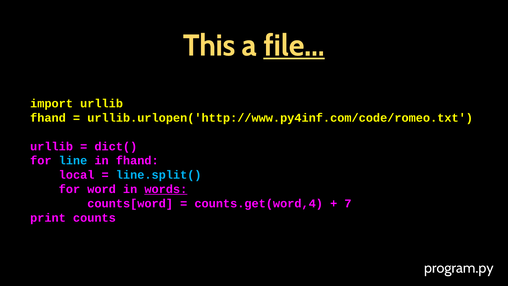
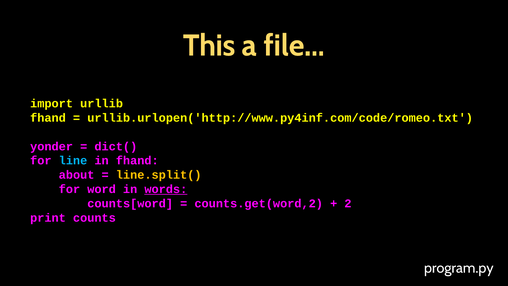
file underline: present -> none
urllib at (52, 146): urllib -> yonder
local: local -> about
line.split( colour: light blue -> yellow
counts.get(word,4: counts.get(word,4 -> counts.get(word,2
7: 7 -> 2
